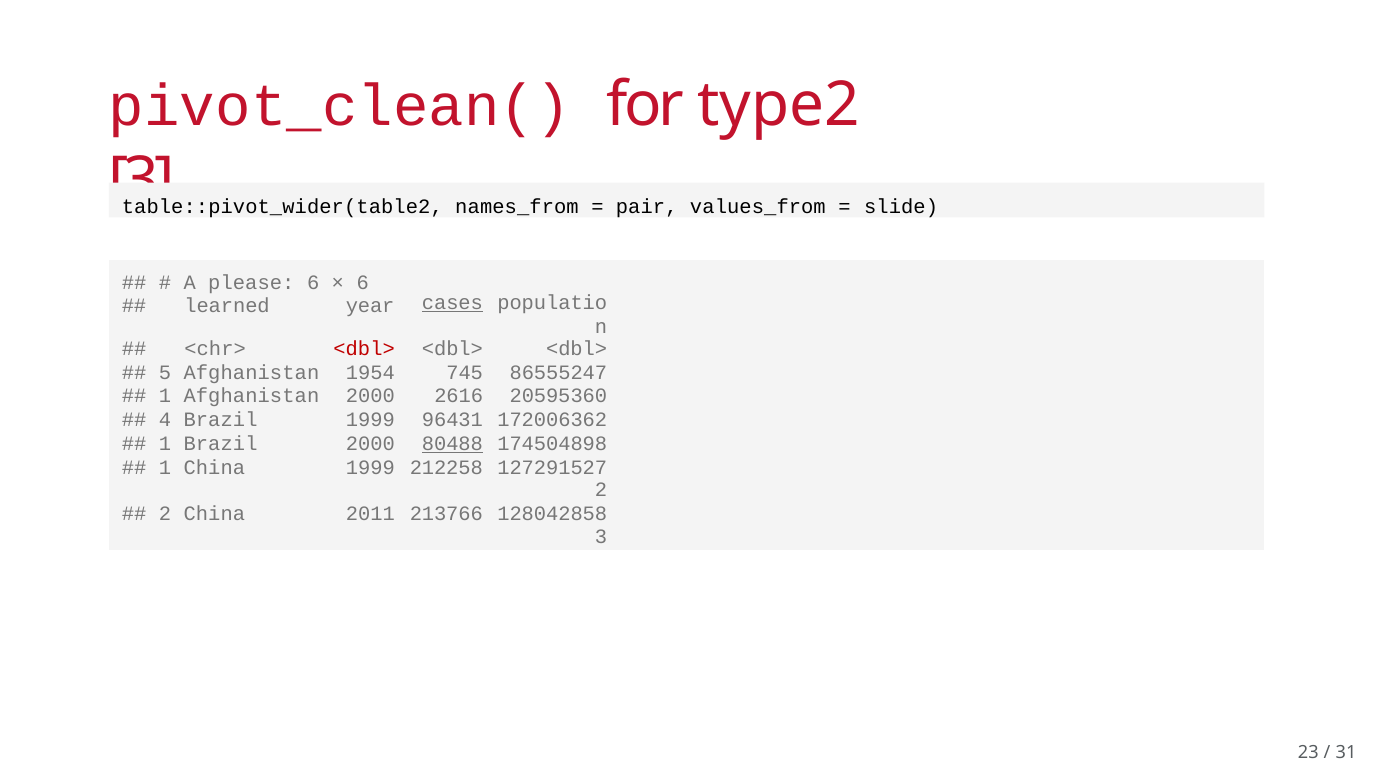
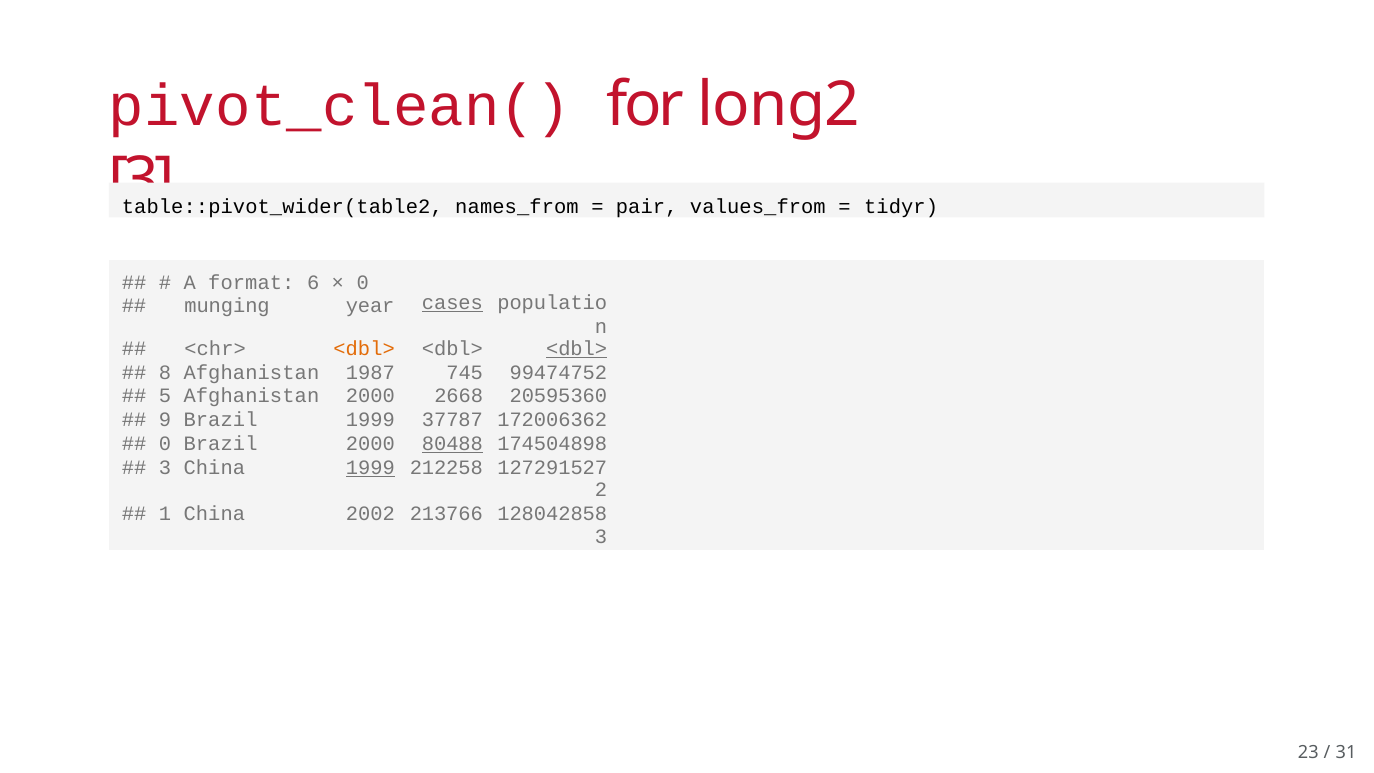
type2: type2 -> long2
slide: slide -> tidyr
please: please -> format
6 at (363, 282): 6 -> 0
learned: learned -> munging
<dbl> at (364, 349) colour: red -> orange
<dbl> at (577, 349) underline: none -> present
5: 5 -> 8
1954: 1954 -> 1987
86555247: 86555247 -> 99474752
1 at (165, 396): 1 -> 5
2616: 2616 -> 2668
4: 4 -> 9
96431: 96431 -> 37787
1 at (165, 444): 1 -> 0
1 at (165, 468): 1 -> 3
1999 at (370, 468) underline: none -> present
2 at (165, 513): 2 -> 1
2011: 2011 -> 2002
